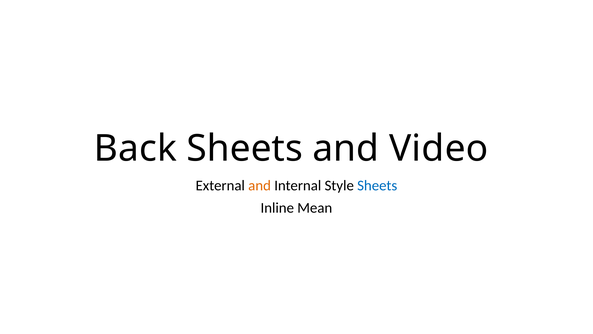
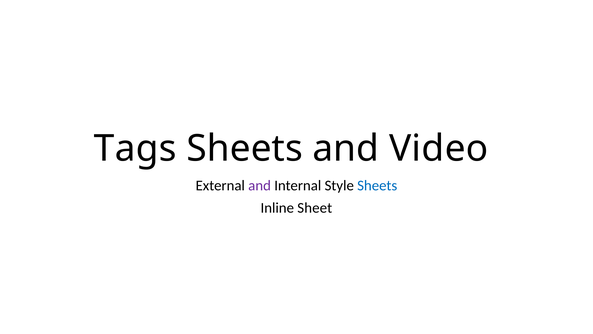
Back: Back -> Tags
and at (260, 185) colour: orange -> purple
Mean: Mean -> Sheet
